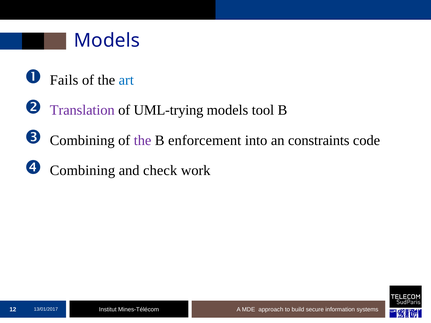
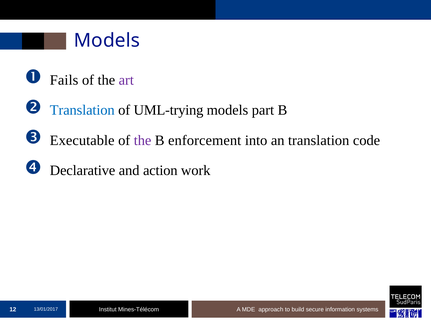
art colour: blue -> purple
Translation at (82, 110) colour: purple -> blue
tool: tool -> part
Combining at (82, 140): Combining -> Executable
an constraints: constraints -> translation
Combining at (82, 171): Combining -> Declarative
check: check -> action
